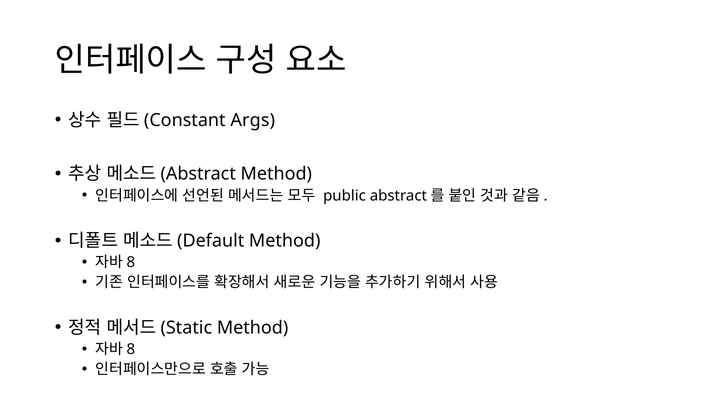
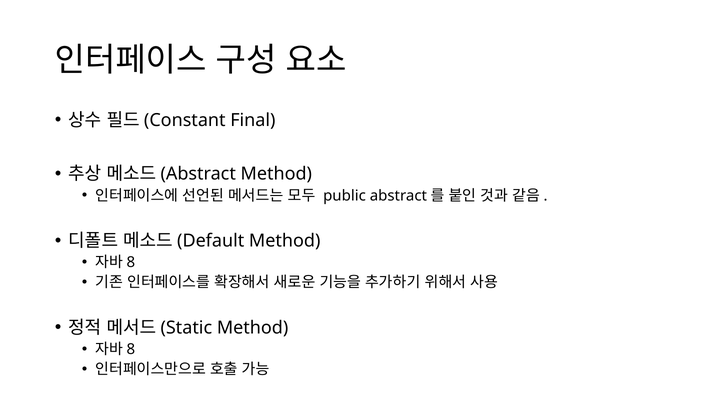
Args: Args -> Final
